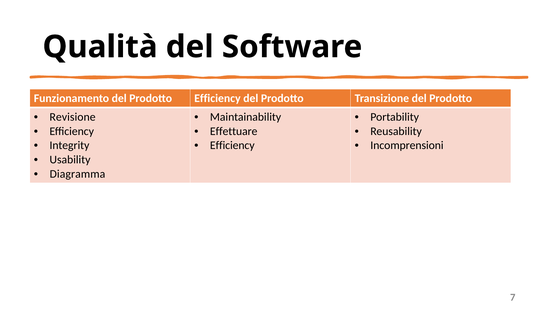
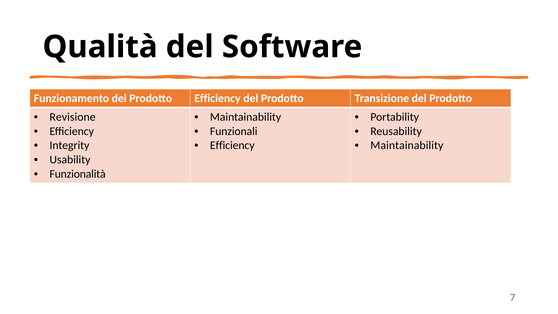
Effettuare: Effettuare -> Funzionali
Incomprensioni at (407, 145): Incomprensioni -> Maintainability
Diagramma: Diagramma -> Funzionalità
